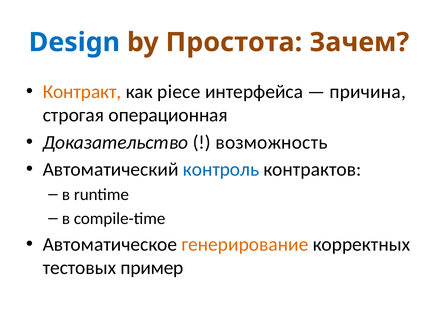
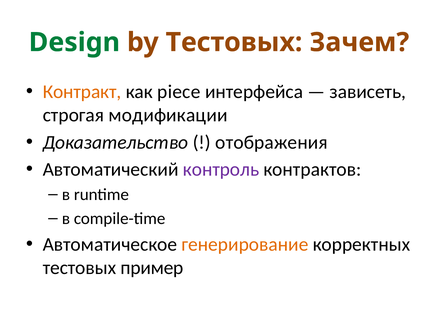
Design colour: blue -> green
by Простота: Простота -> Тестовых
причина: причина -> зависеть
операционная: операционная -> модификации
возможность: возможность -> отображения
контроль colour: blue -> purple
